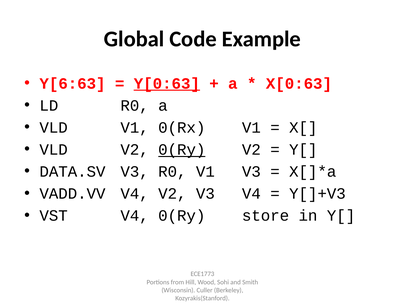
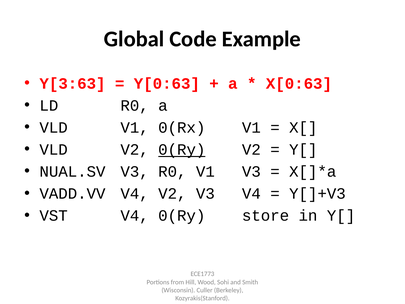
Y[6:63: Y[6:63 -> Y[3:63
Y[0:63 underline: present -> none
DATA.SV: DATA.SV -> NUAL.SV
